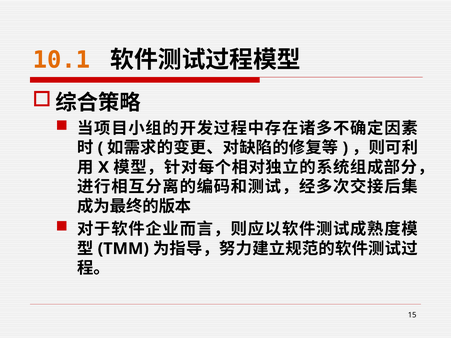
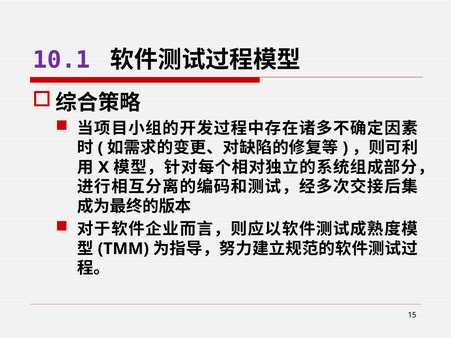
10.1 colour: orange -> purple
